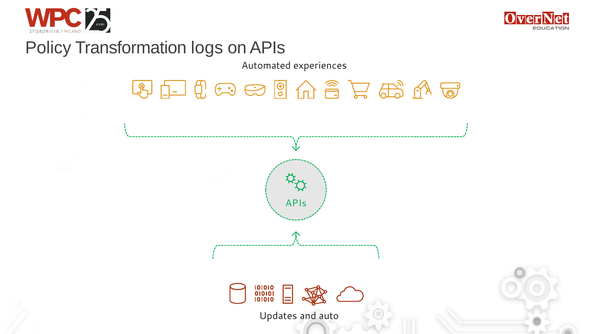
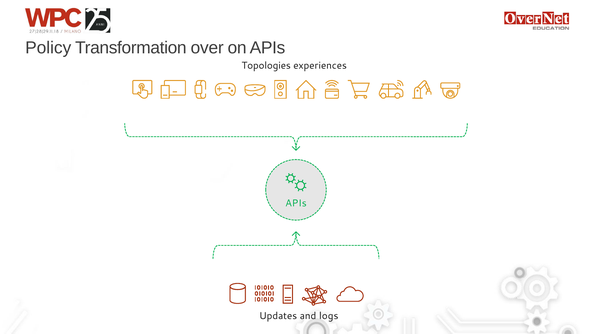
logs: logs -> over
Automated: Automated -> Topologies
auto: auto -> logs
